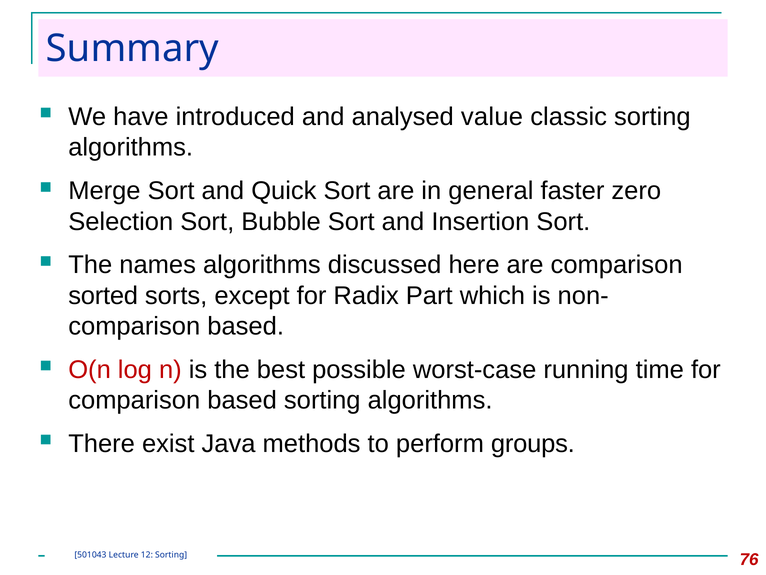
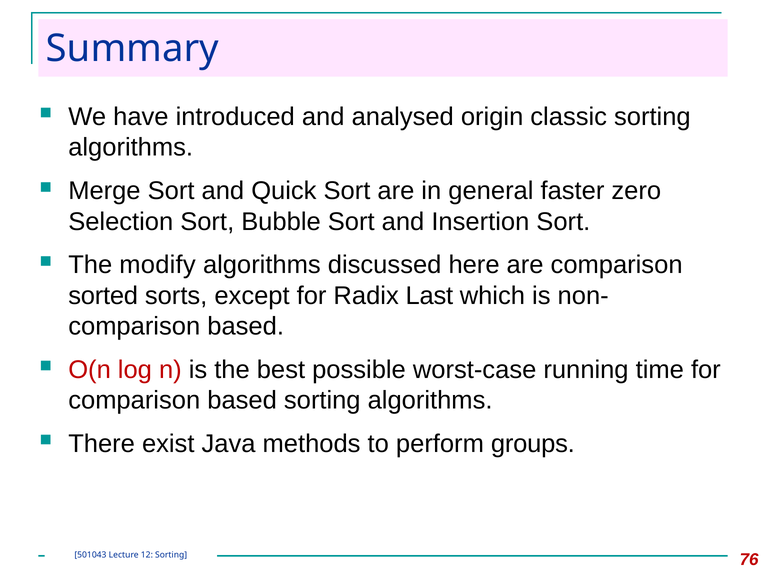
value: value -> origin
names: names -> modify
Part: Part -> Last
